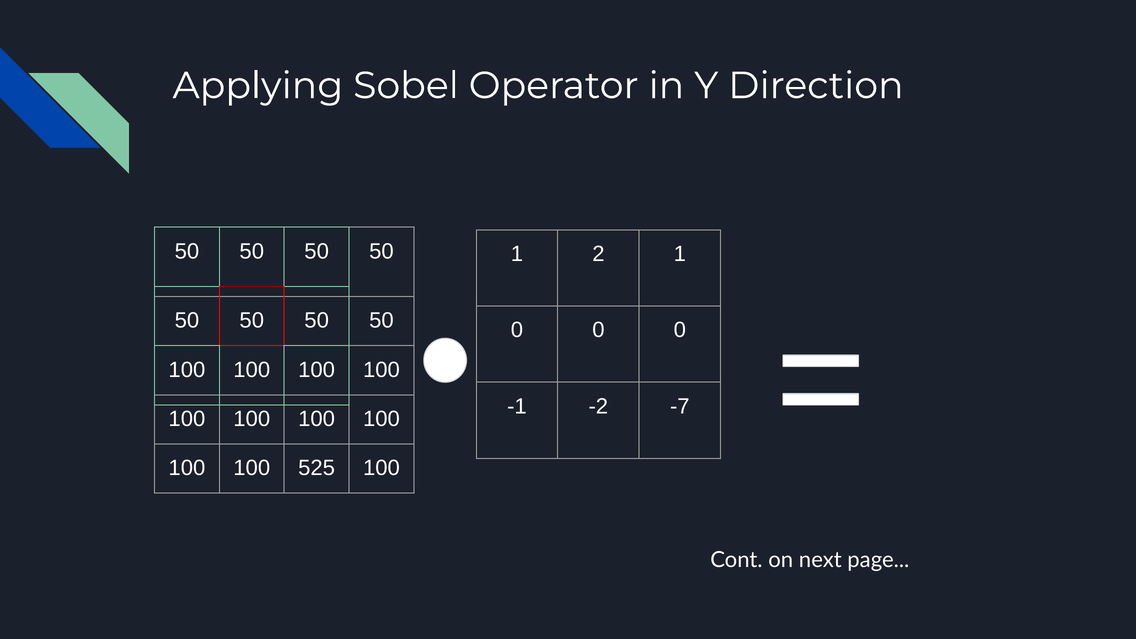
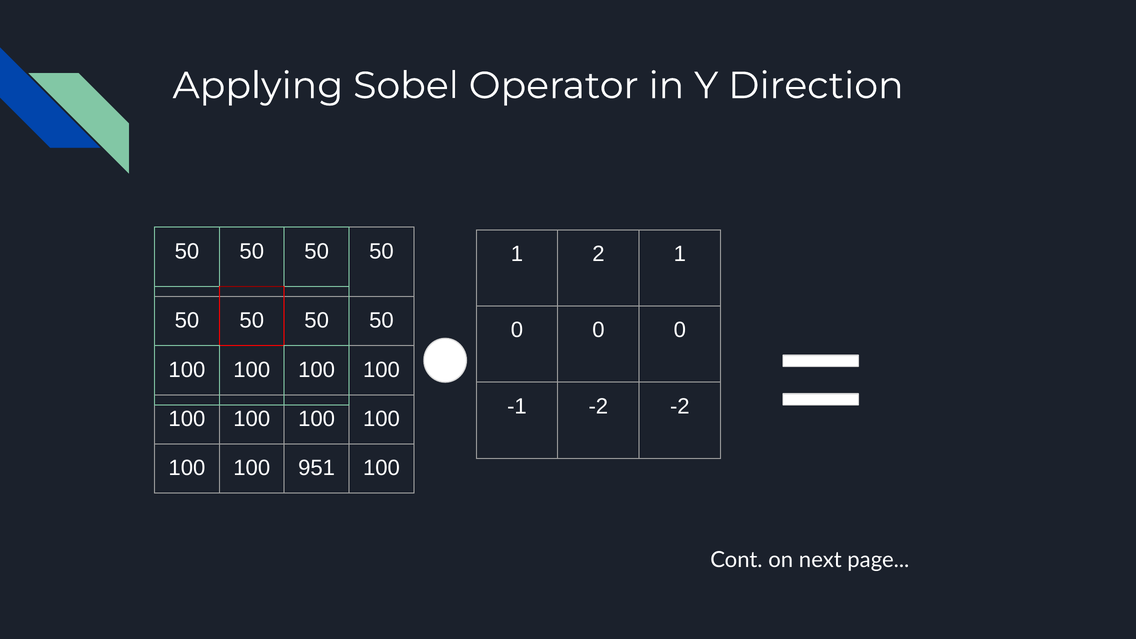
-2 -7: -7 -> -2
525: 525 -> 951
